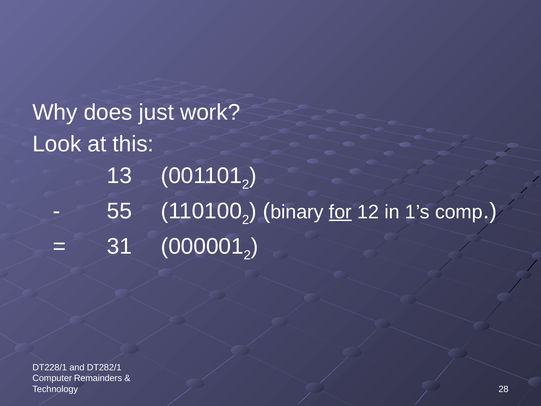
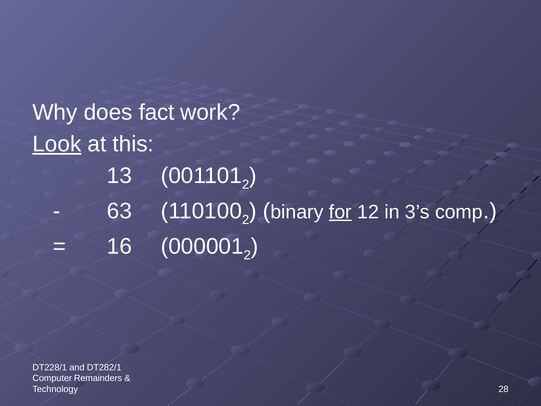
just: just -> fact
Look underline: none -> present
55: 55 -> 63
1’s: 1’s -> 3’s
31: 31 -> 16
